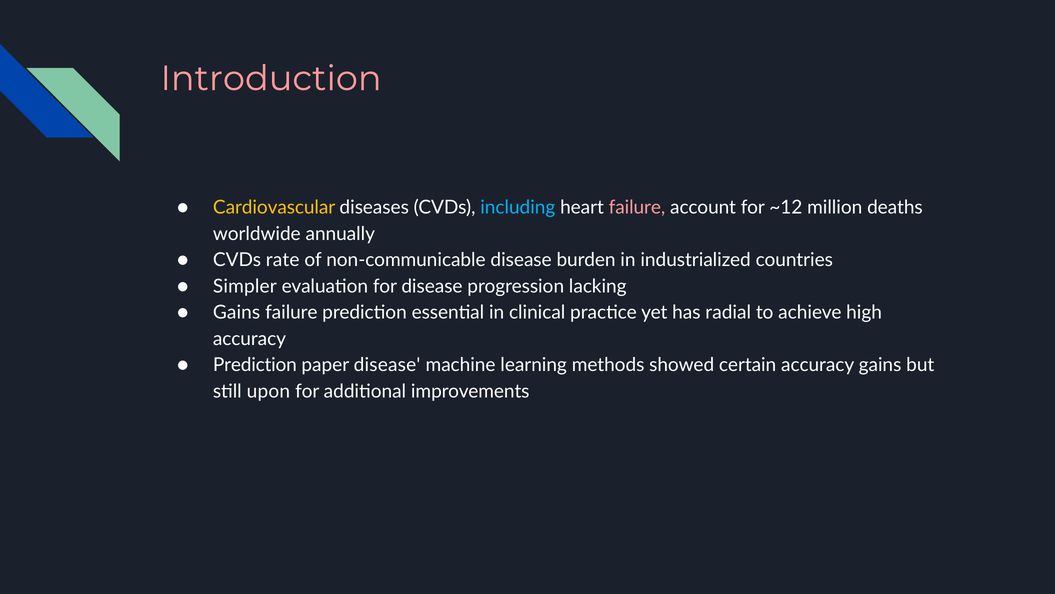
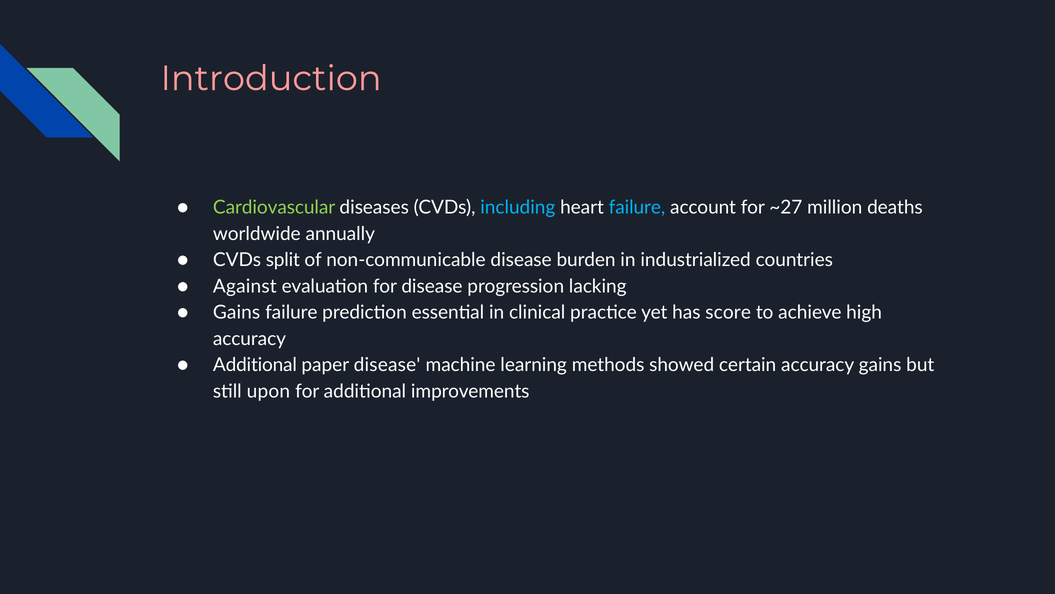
Cardiovascular colour: yellow -> light green
failure at (637, 207) colour: pink -> light blue
~12: ~12 -> ~27
rate: rate -> split
Simpler: Simpler -> Against
radial: radial -> score
Prediction at (255, 365): Prediction -> Additional
